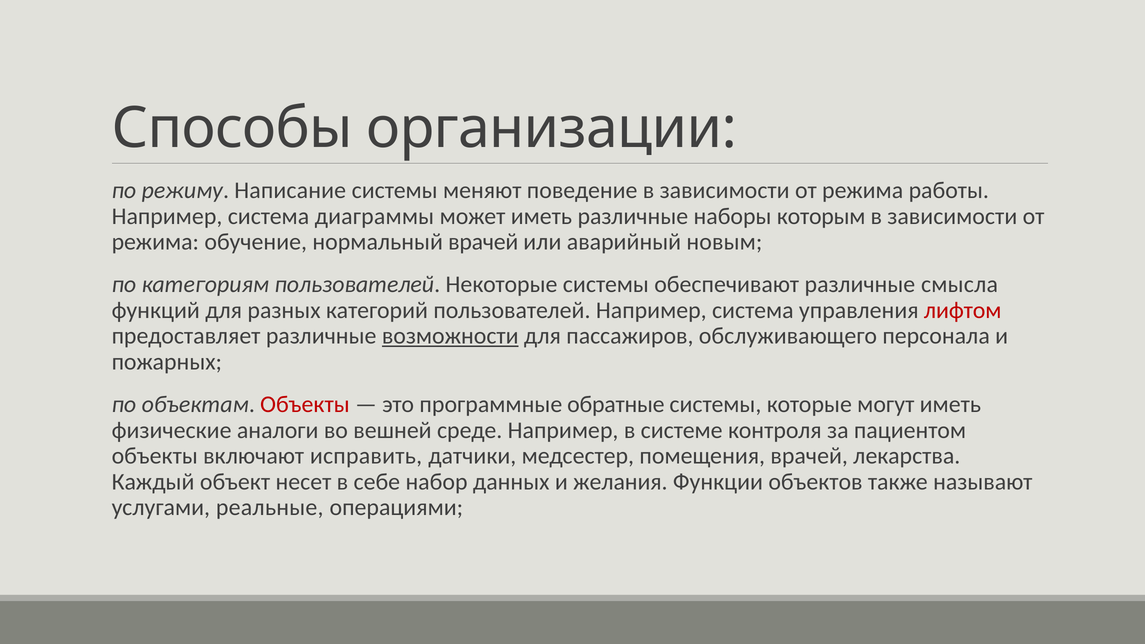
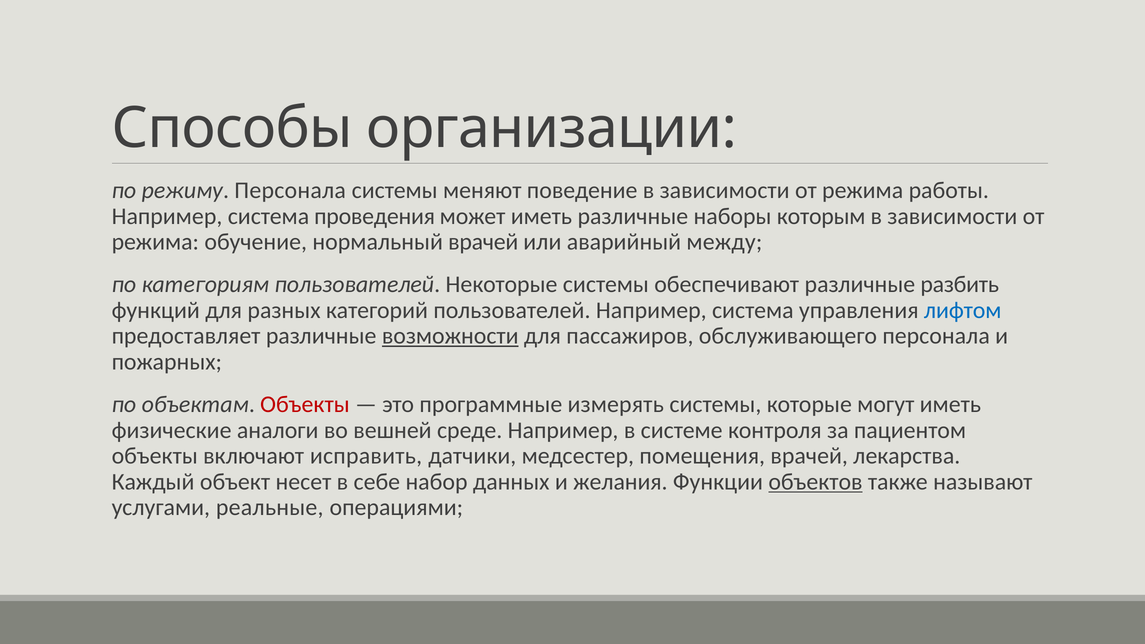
режиму Написание: Написание -> Персонала
диаграммы: диаграммы -> проведения
новым: новым -> между
смысла: смысла -> разбить
лифтом colour: red -> blue
обратные: обратные -> измерять
объектов underline: none -> present
